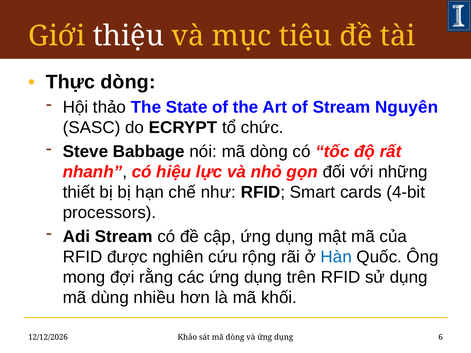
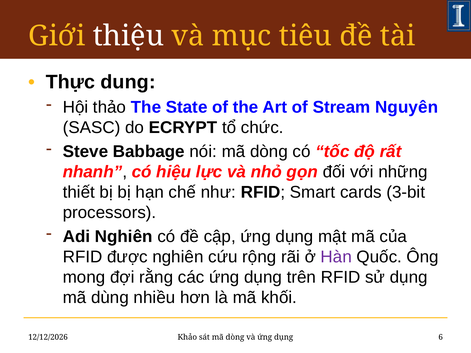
Thực dòng: dòng -> dung
4-bit: 4-bit -> 3-bit
Adi Stream: Stream -> Nghiên
Hàn colour: blue -> purple
